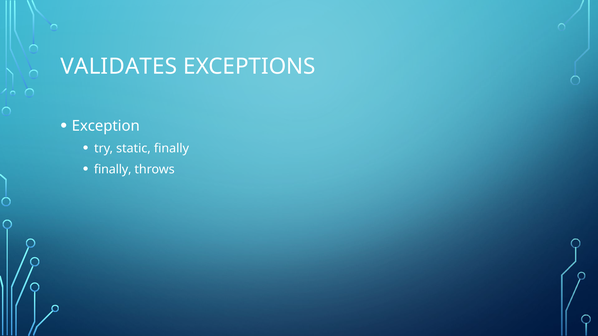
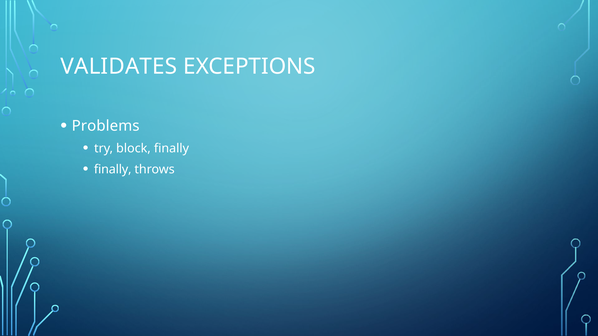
Exception: Exception -> Problems
static: static -> block
